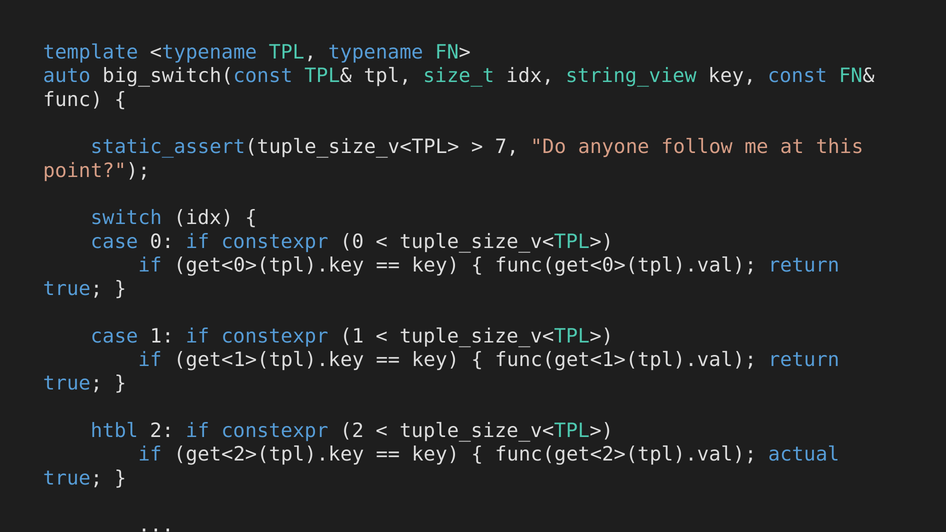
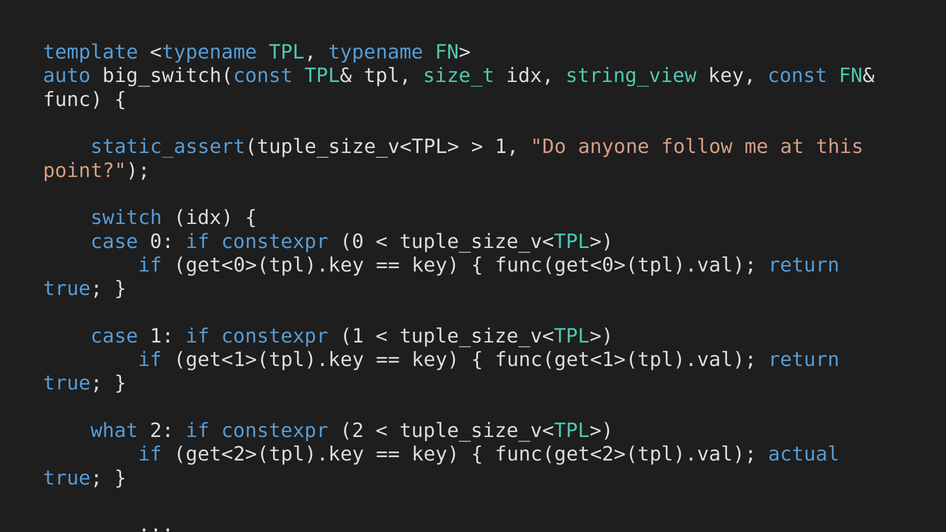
7 at (507, 147): 7 -> 1
htbl: htbl -> what
